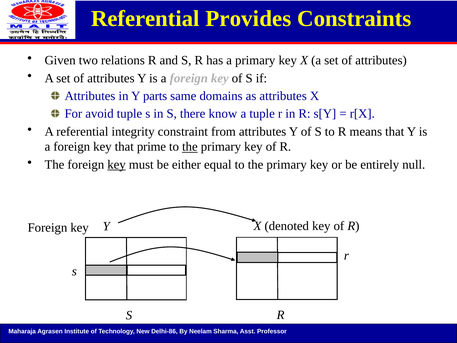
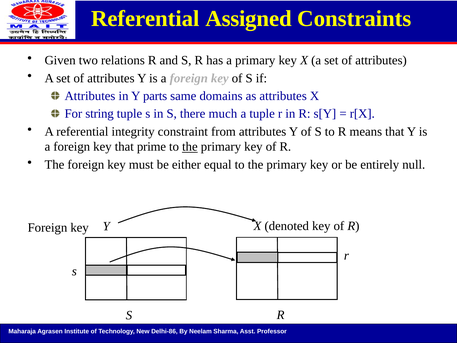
Provides: Provides -> Assigned
avoid: avoid -> string
know: know -> much
key at (117, 164) underline: present -> none
